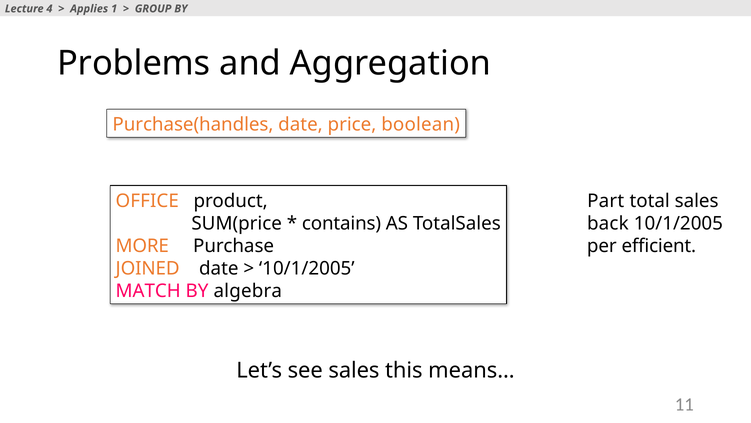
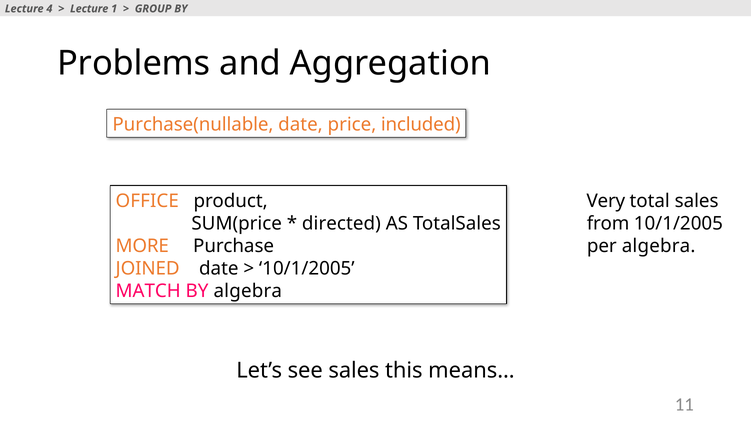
Applies at (89, 9): Applies -> Lecture
Purchase(handles: Purchase(handles -> Purchase(nullable
boolean: boolean -> included
Part: Part -> Very
contains: contains -> directed
back: back -> from
per efficient: efficient -> algebra
